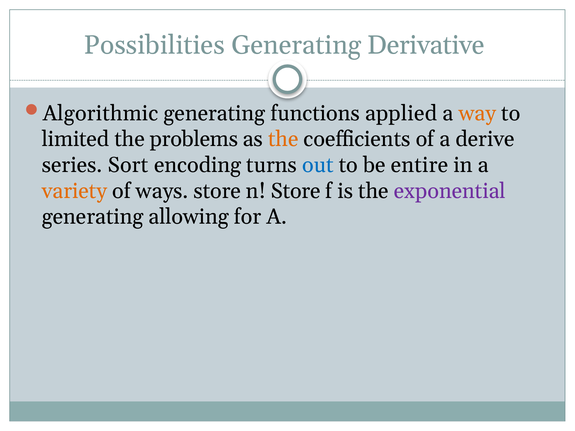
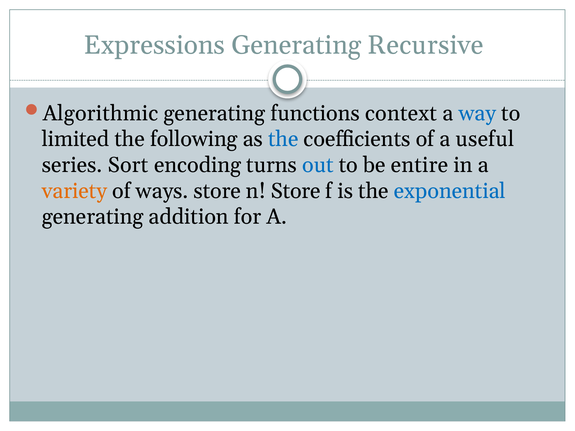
Possibilities: Possibilities -> Expressions
Derivative: Derivative -> Recursive
applied: applied -> context
way colour: orange -> blue
problems: problems -> following
the at (283, 139) colour: orange -> blue
derive: derive -> useful
exponential colour: purple -> blue
allowing: allowing -> addition
